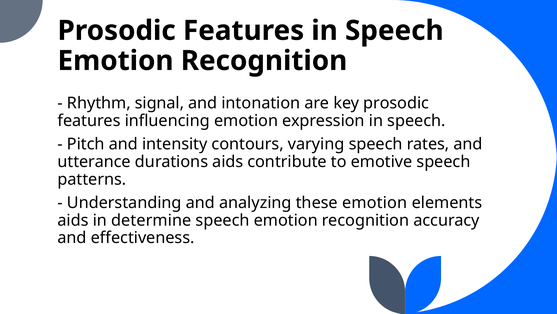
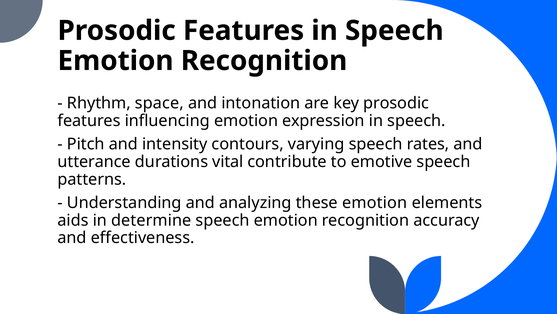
signal: signal -> space
durations aids: aids -> vital
